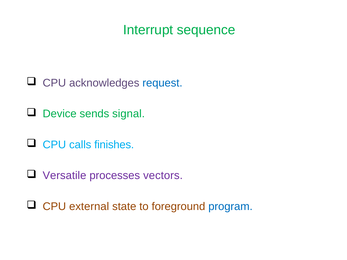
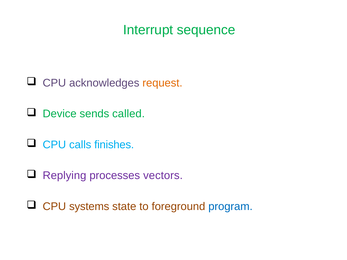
request colour: blue -> orange
signal: signal -> called
Versatile: Versatile -> Replying
external: external -> systems
